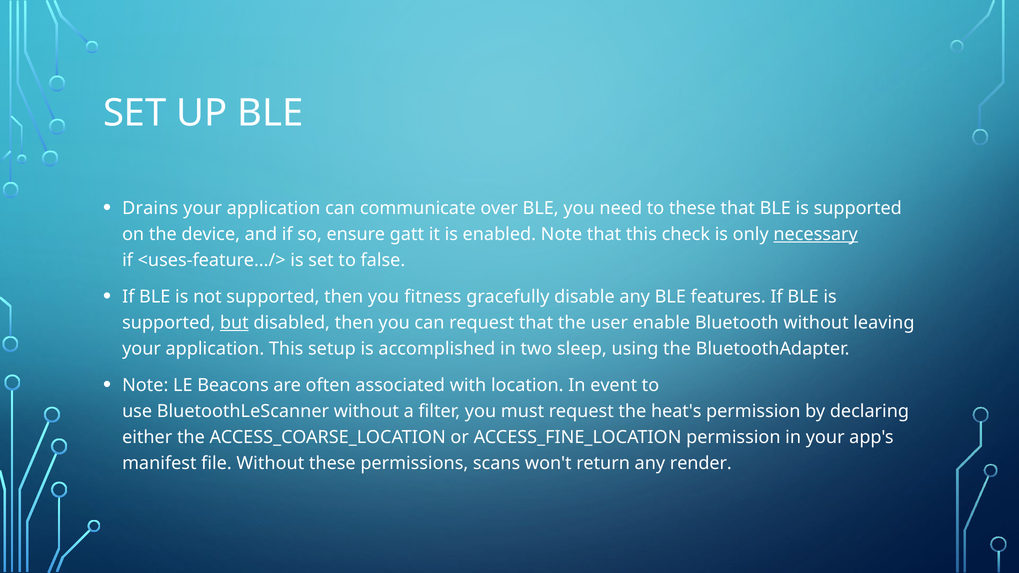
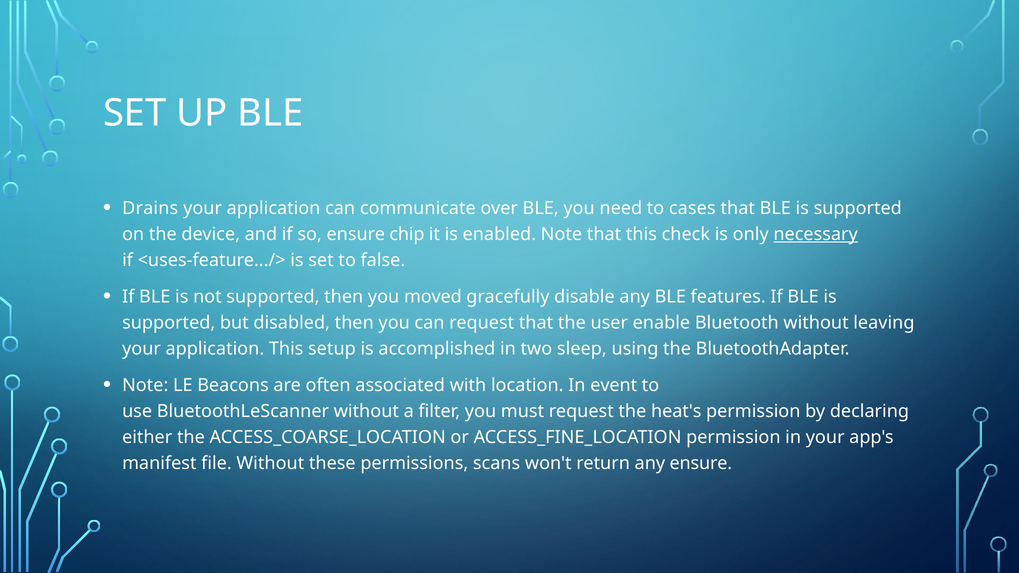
to these: these -> cases
gatt: gatt -> chip
fitness: fitness -> moved
but underline: present -> none
any render: render -> ensure
